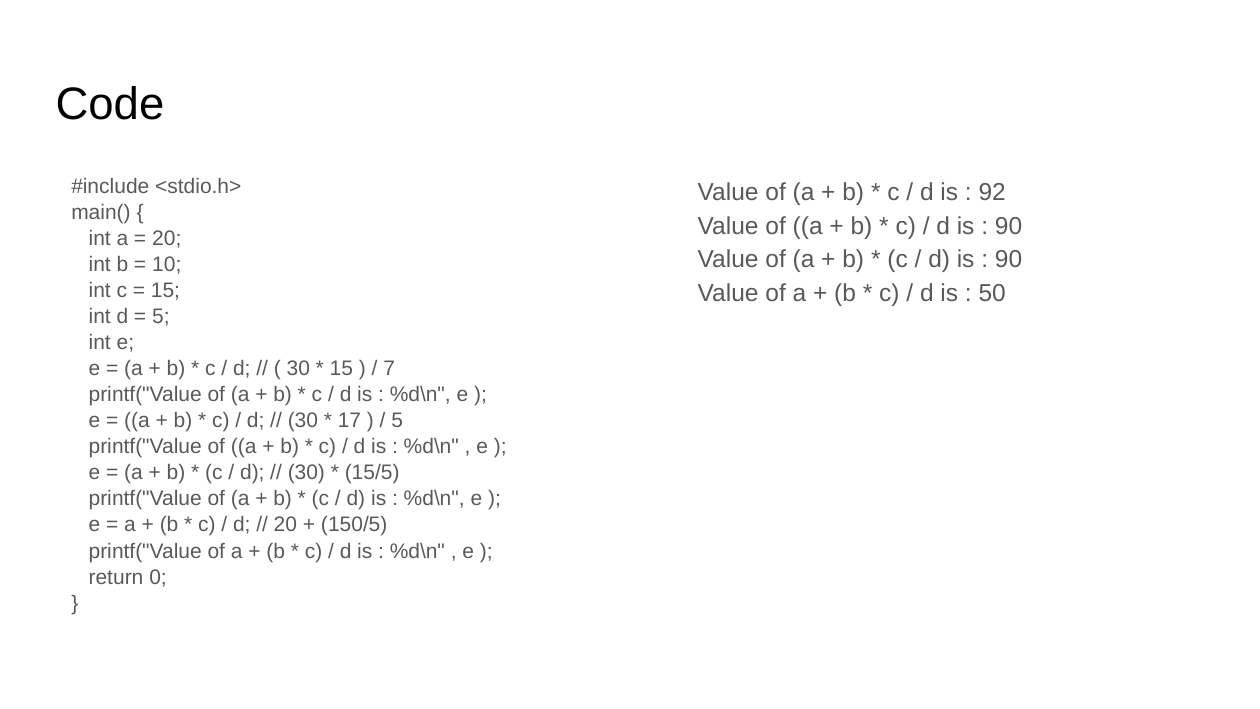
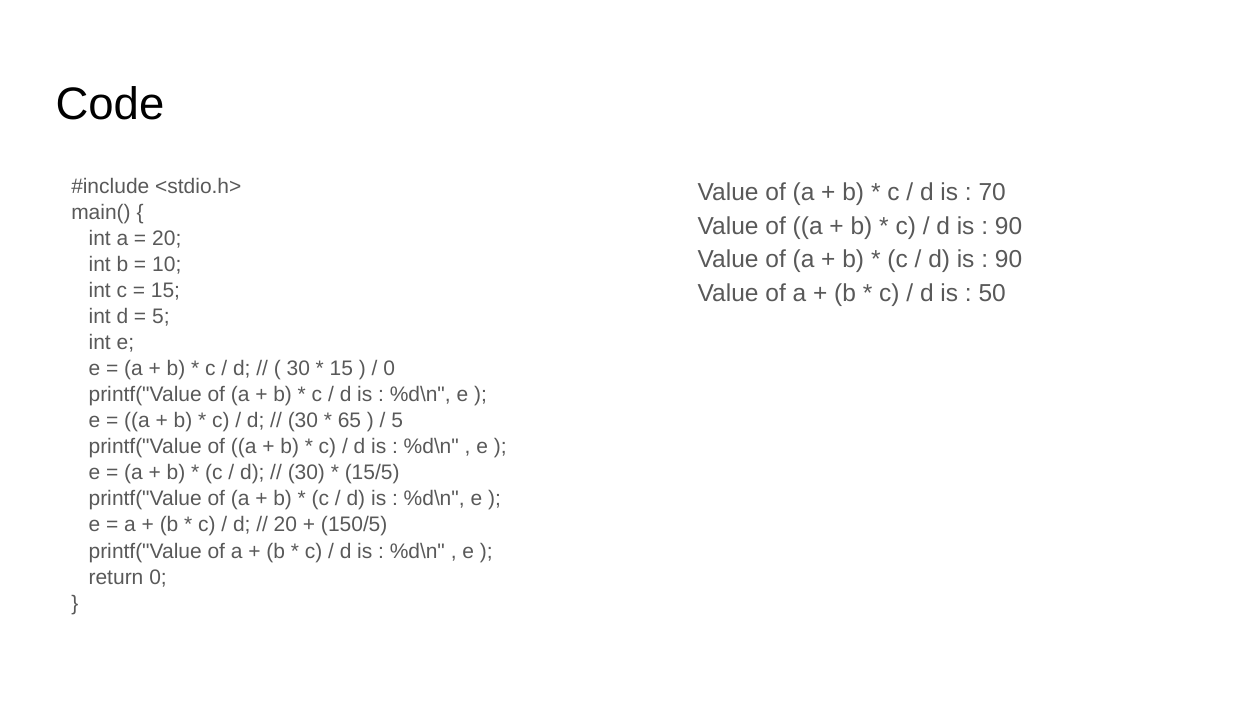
92: 92 -> 70
7 at (389, 369): 7 -> 0
17: 17 -> 65
